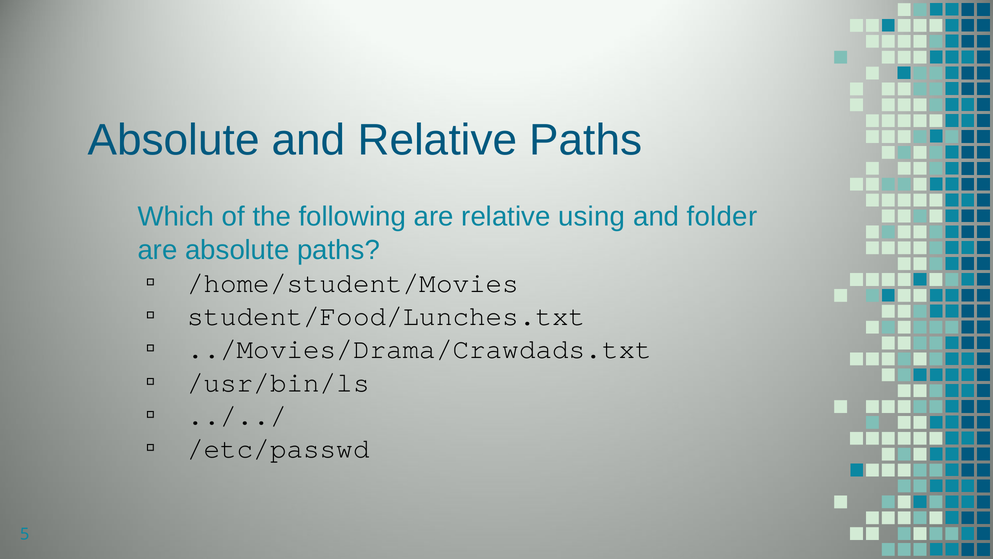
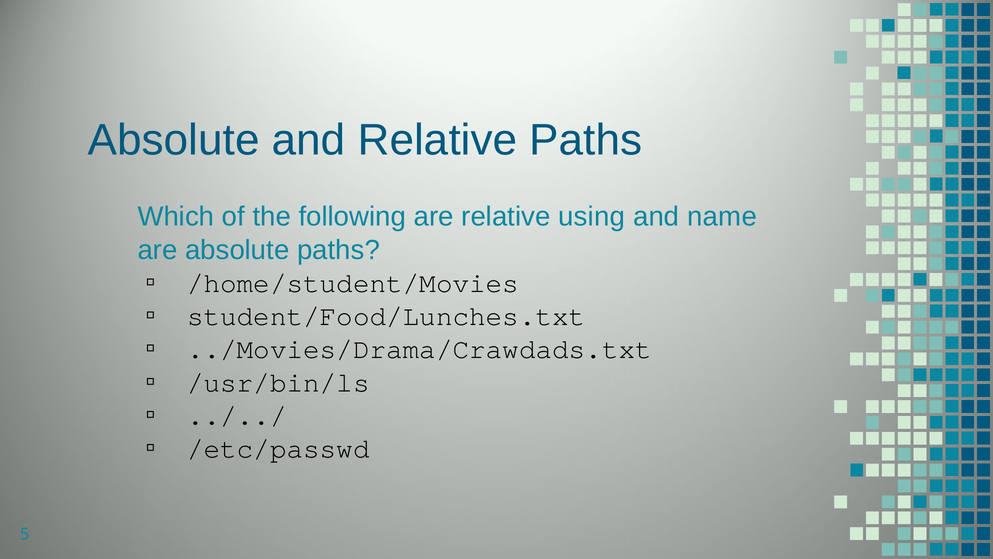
folder: folder -> name
